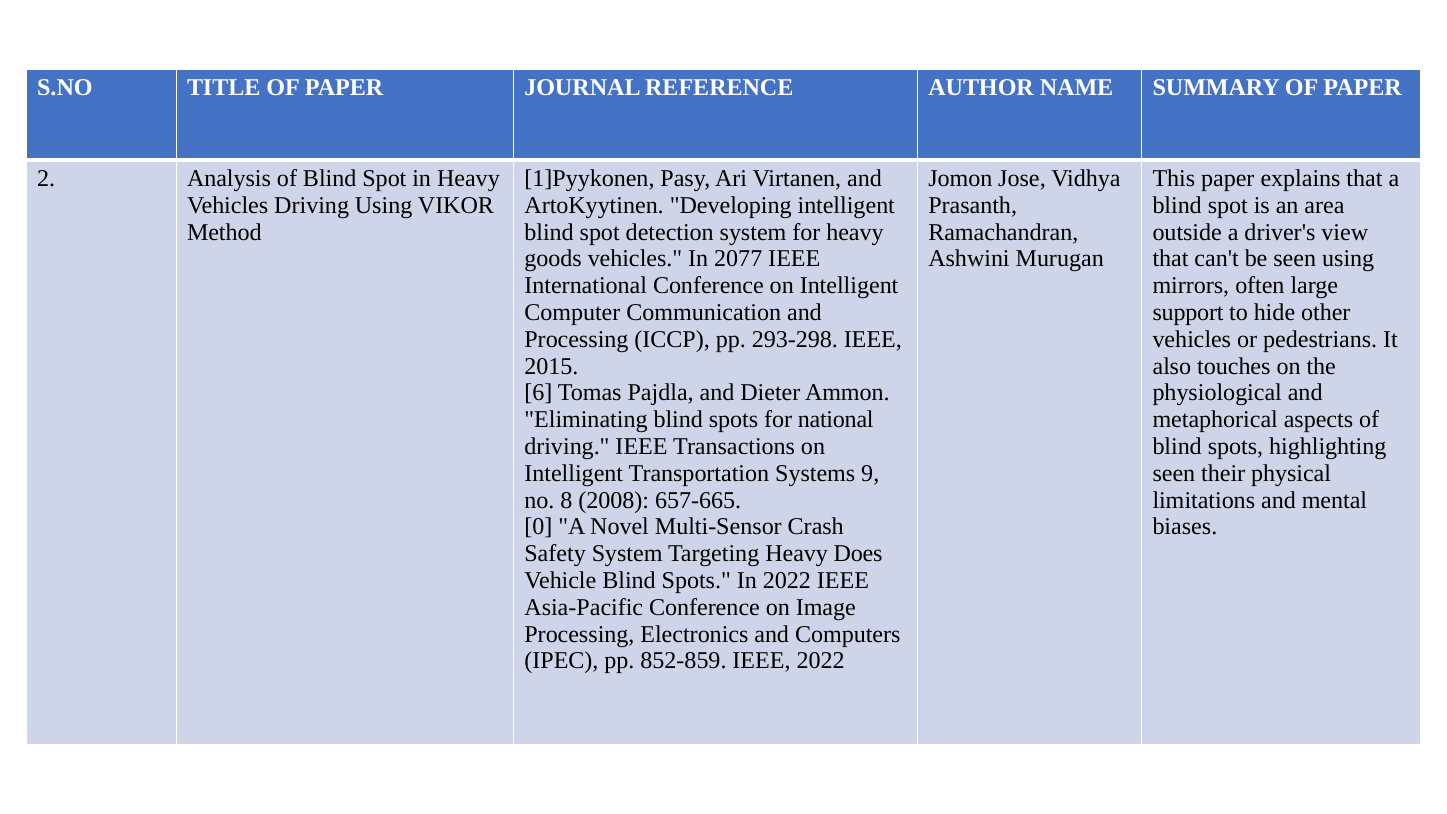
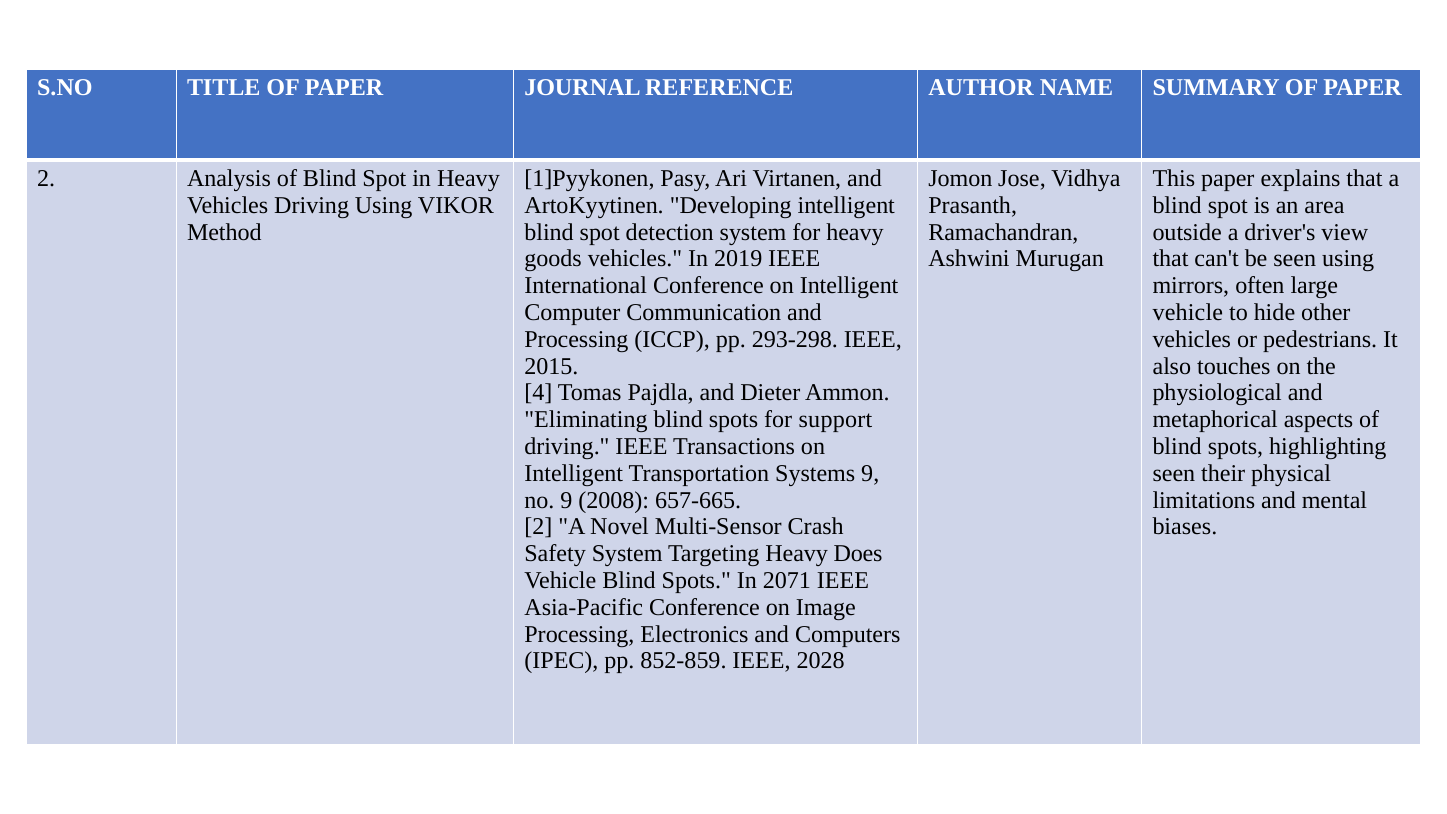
2077: 2077 -> 2019
support at (1188, 313): support -> vehicle
6: 6 -> 4
national: national -> support
no 8: 8 -> 9
0 at (538, 527): 0 -> 2
In 2022: 2022 -> 2071
IEEE 2022: 2022 -> 2028
